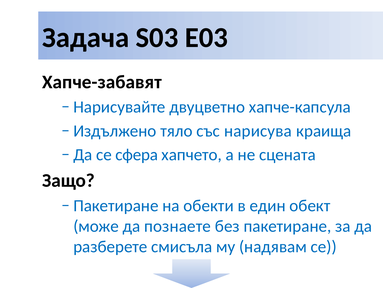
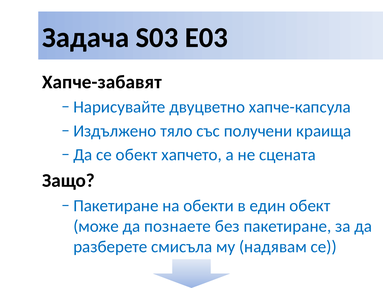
нарисува: нарисува -> получени
се сфера: сфера -> обект
